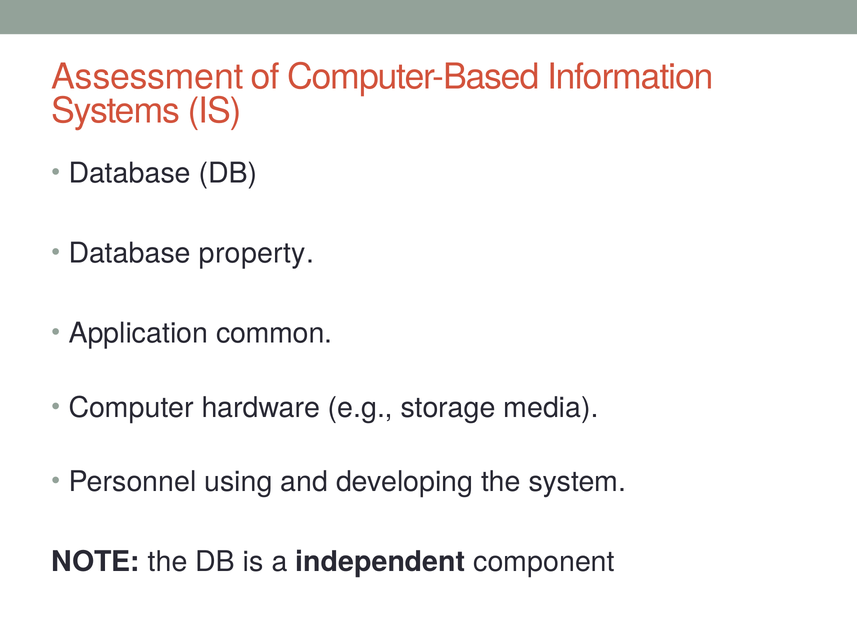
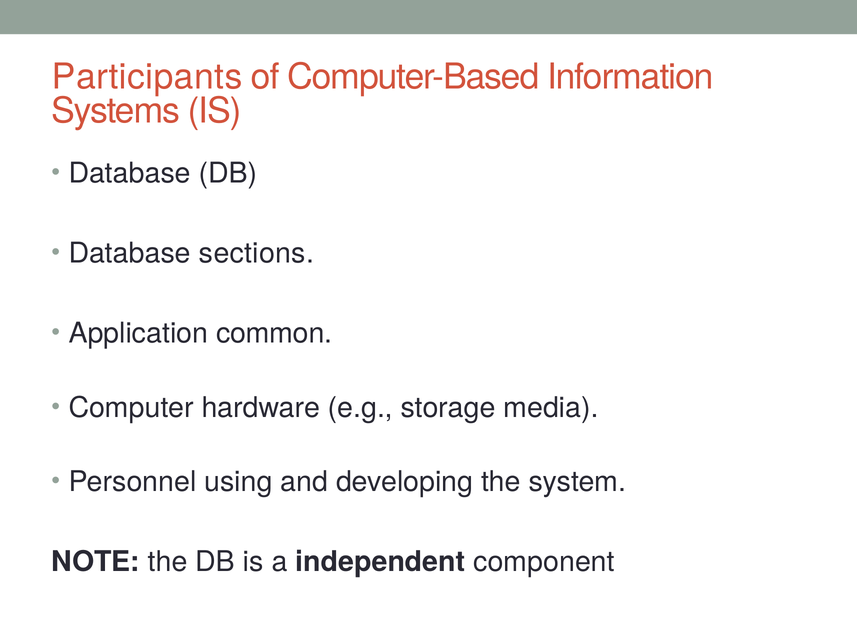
Assessment: Assessment -> Participants
property: property -> sections
